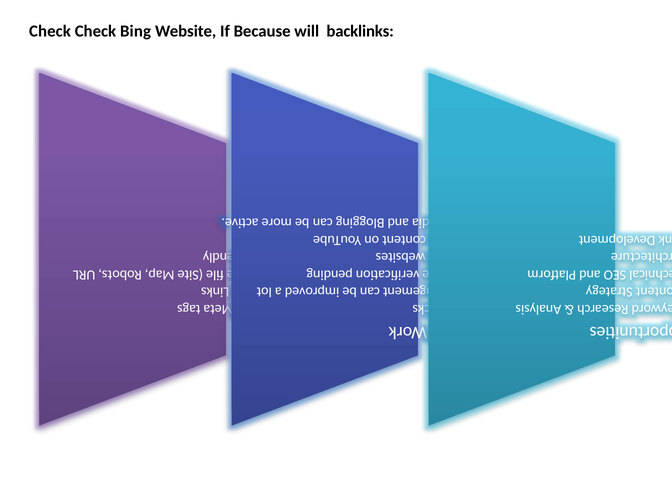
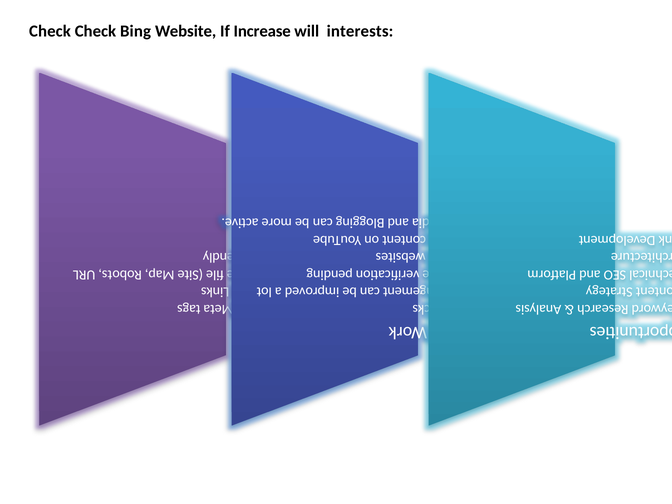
Because: Because -> Increase
backlinks: backlinks -> interests
